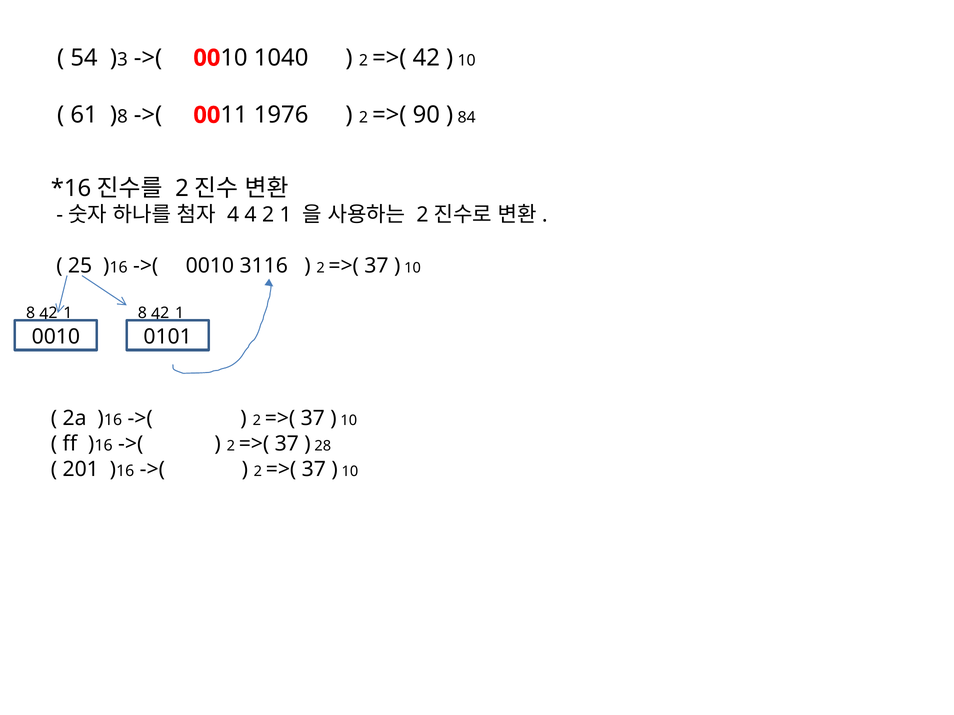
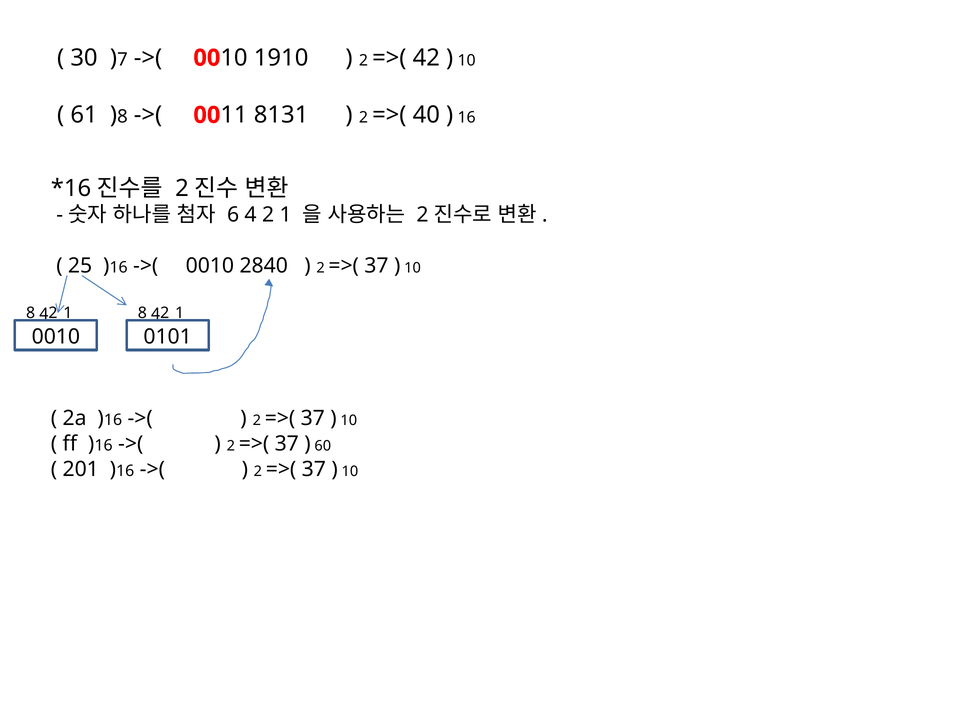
54: 54 -> 30
3: 3 -> 7
1040: 1040 -> 1910
1976: 1976 -> 8131
90: 90 -> 40
84 at (467, 118): 84 -> 16
4 at (233, 215): 4 -> 6
3116: 3116 -> 2840
28: 28 -> 60
